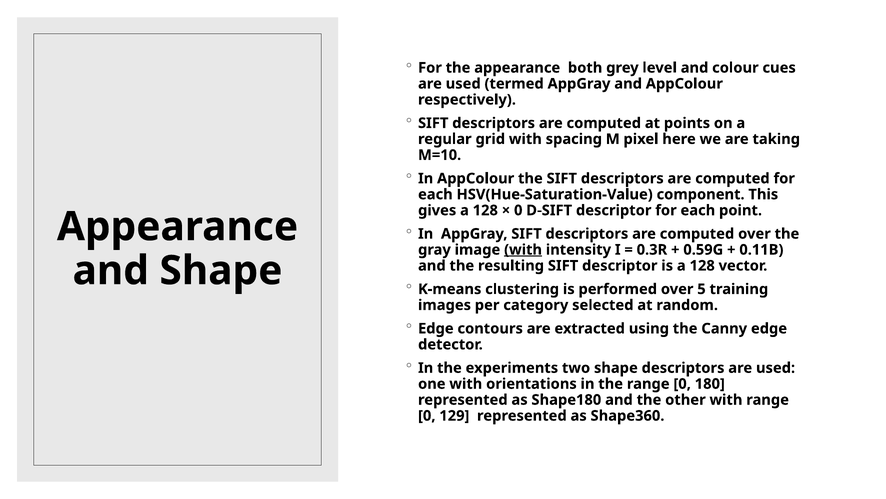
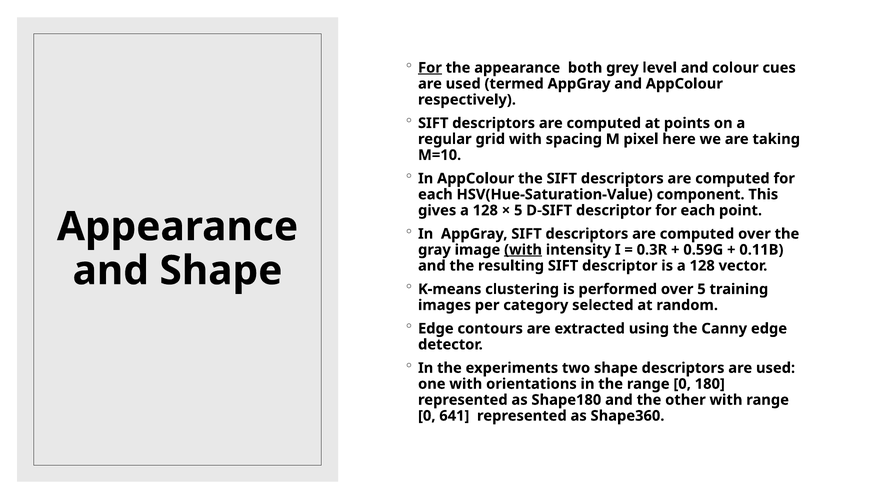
For at (430, 68) underline: none -> present
0 at (518, 210): 0 -> 5
129: 129 -> 641
